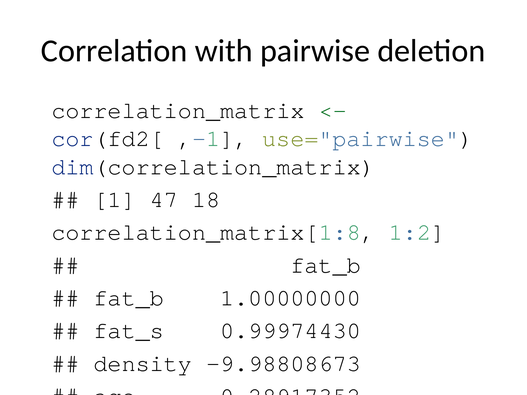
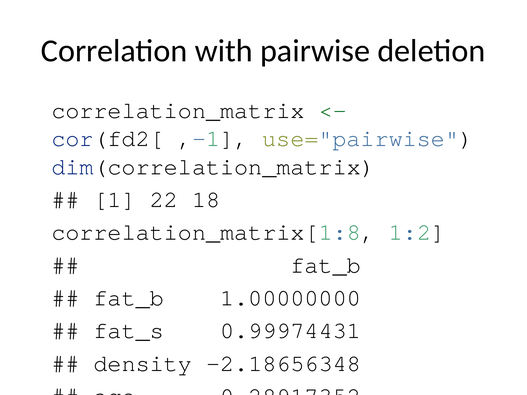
47: 47 -> 22
0.99974430: 0.99974430 -> 0.99974431
-9.98808673: -9.98808673 -> -2.18656348
